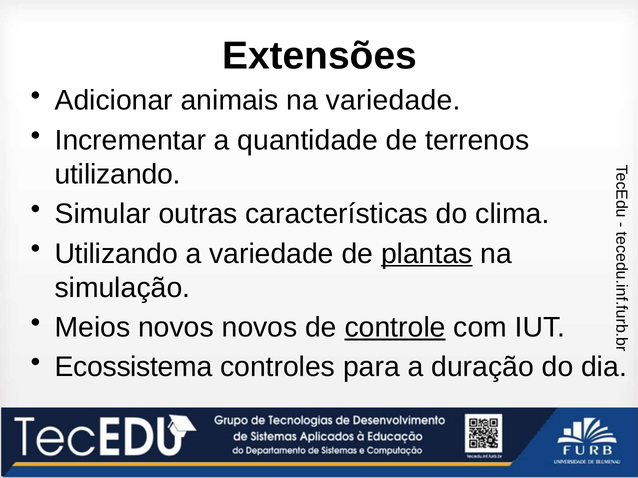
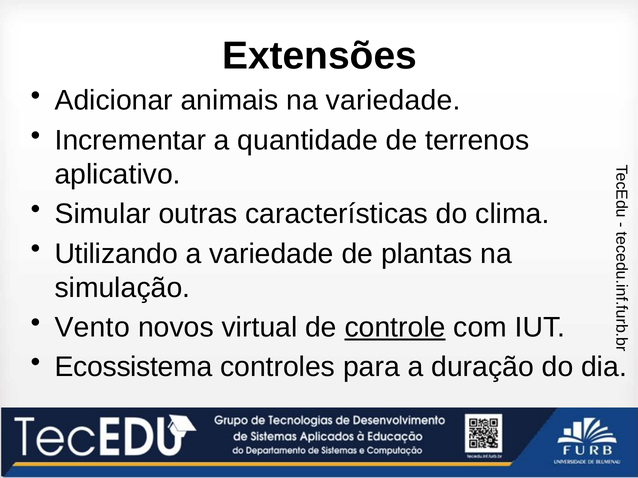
utilizando at (118, 174): utilizando -> aplicativo
plantas underline: present -> none
Meios: Meios -> Vento
novos novos: novos -> virtual
